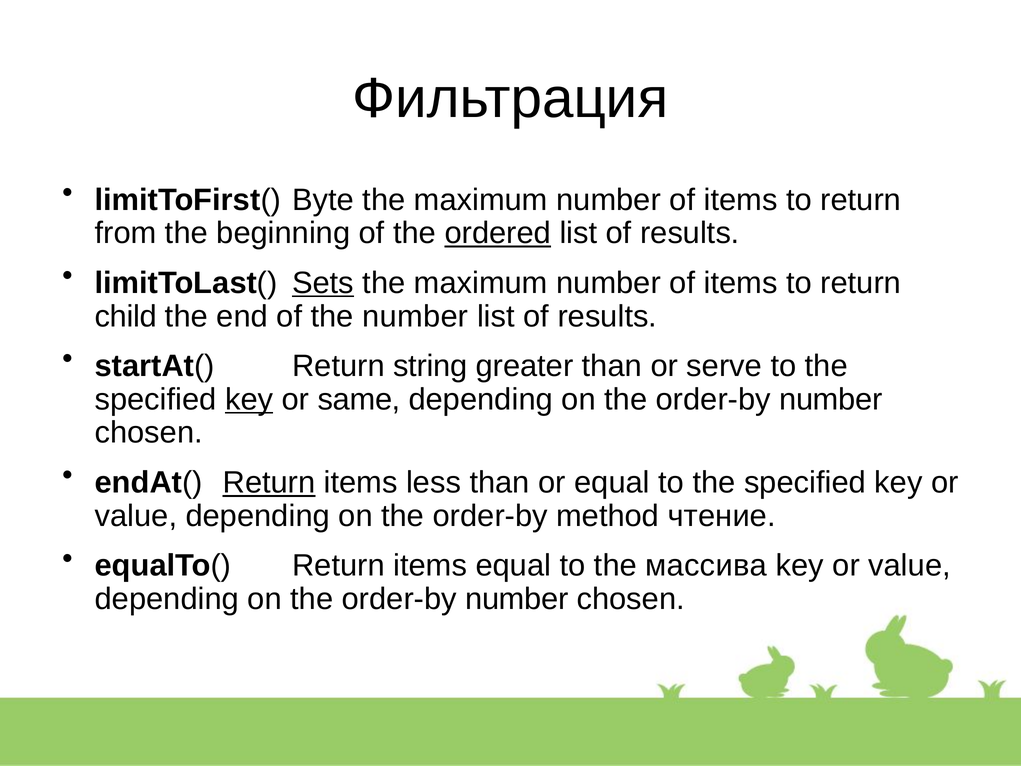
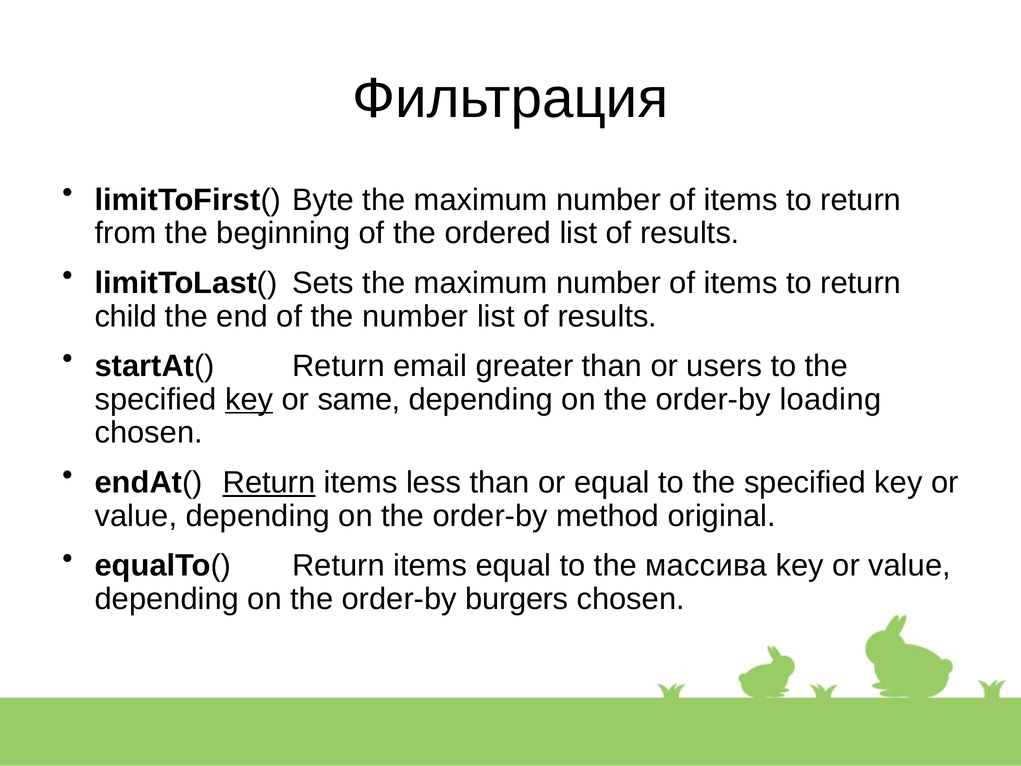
ordered underline: present -> none
Sets underline: present -> none
string: string -> email
serve: serve -> users
number at (831, 399): number -> loading
чтение: чтение -> original
number at (517, 599): number -> burgers
